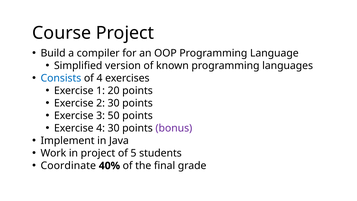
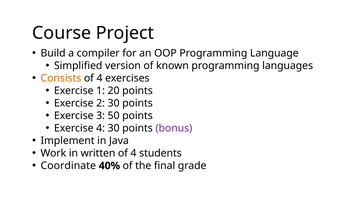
Consists colour: blue -> orange
in project: project -> written
5 at (133, 153): 5 -> 4
